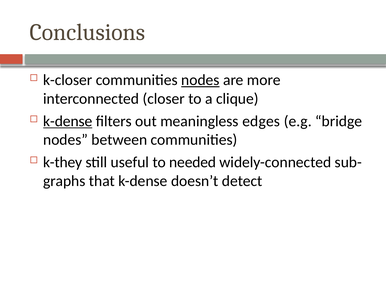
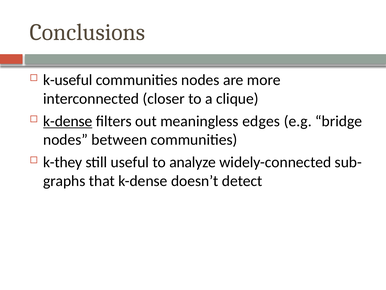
k-closer: k-closer -> k-useful
nodes at (200, 80) underline: present -> none
needed: needed -> analyze
